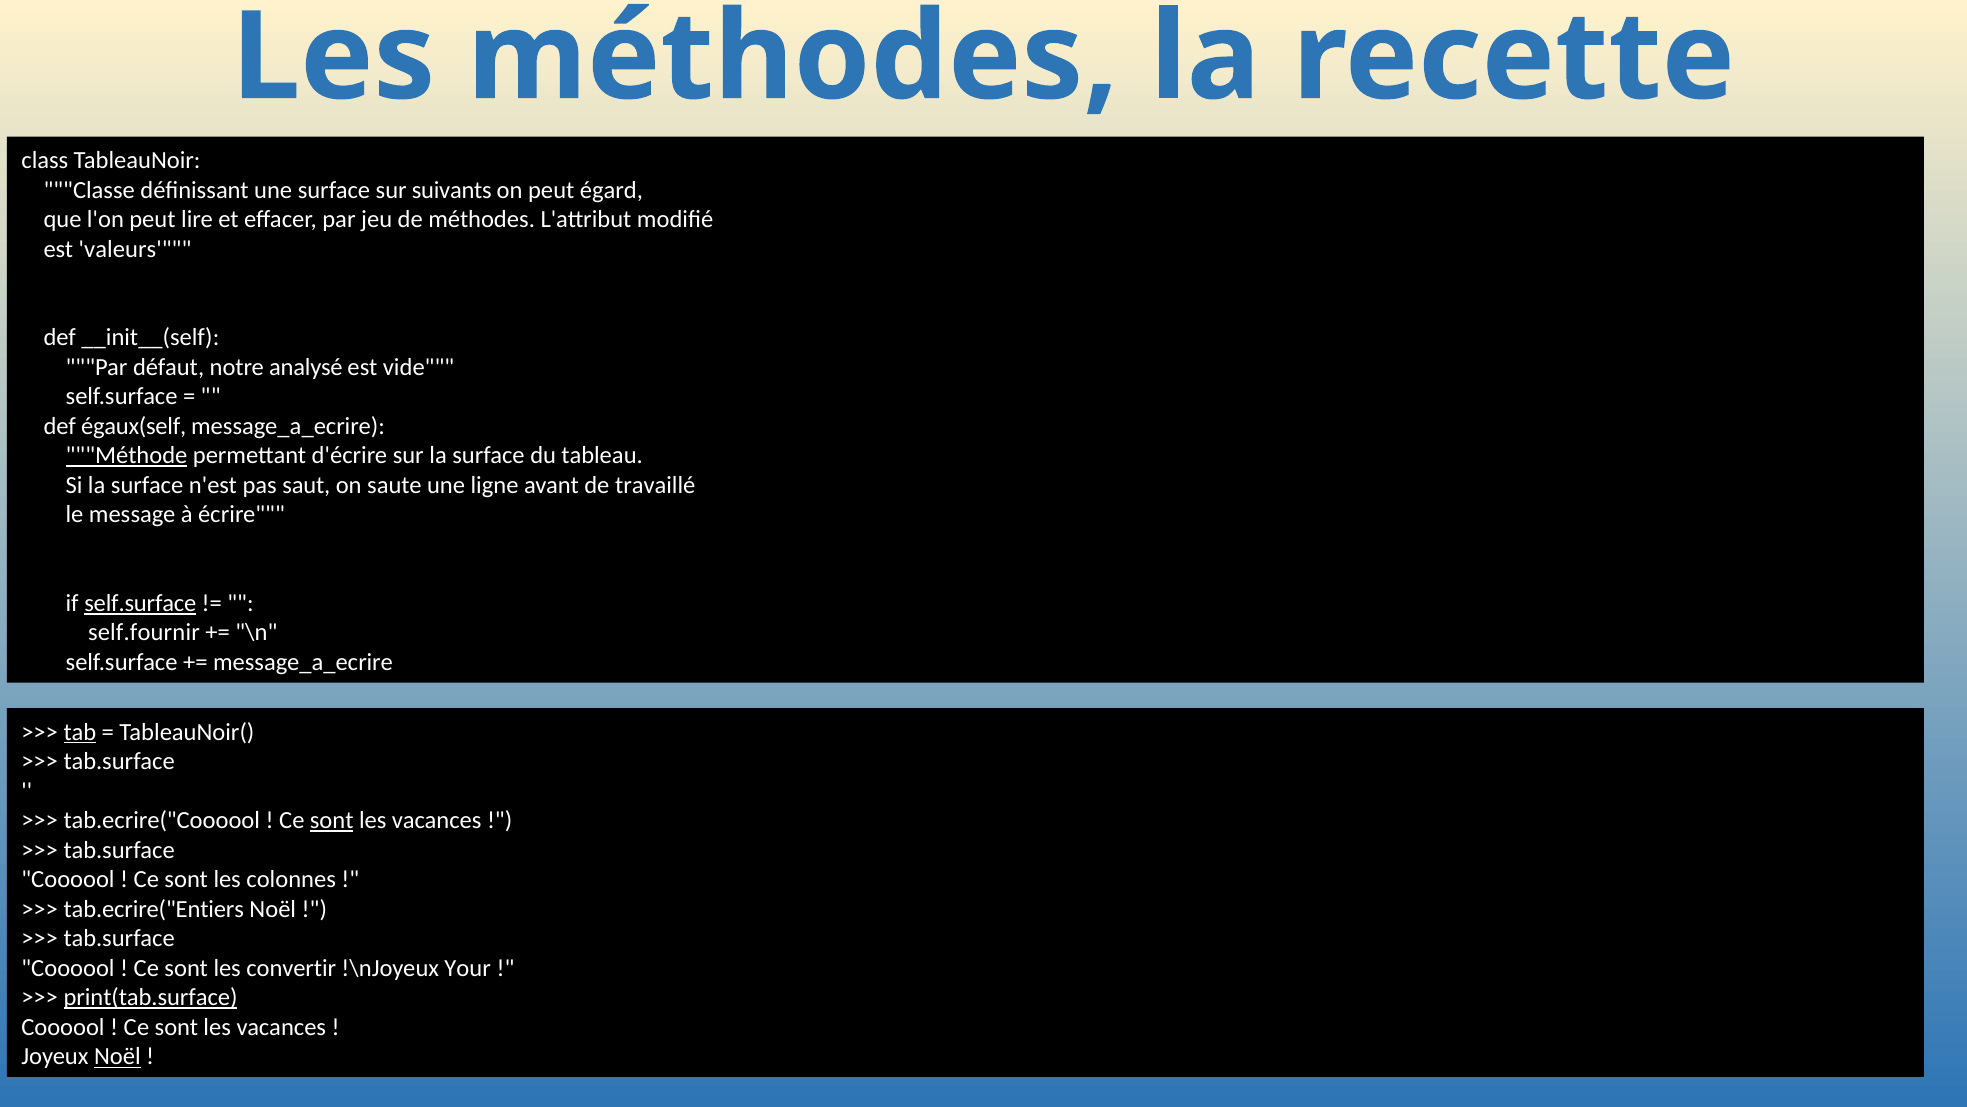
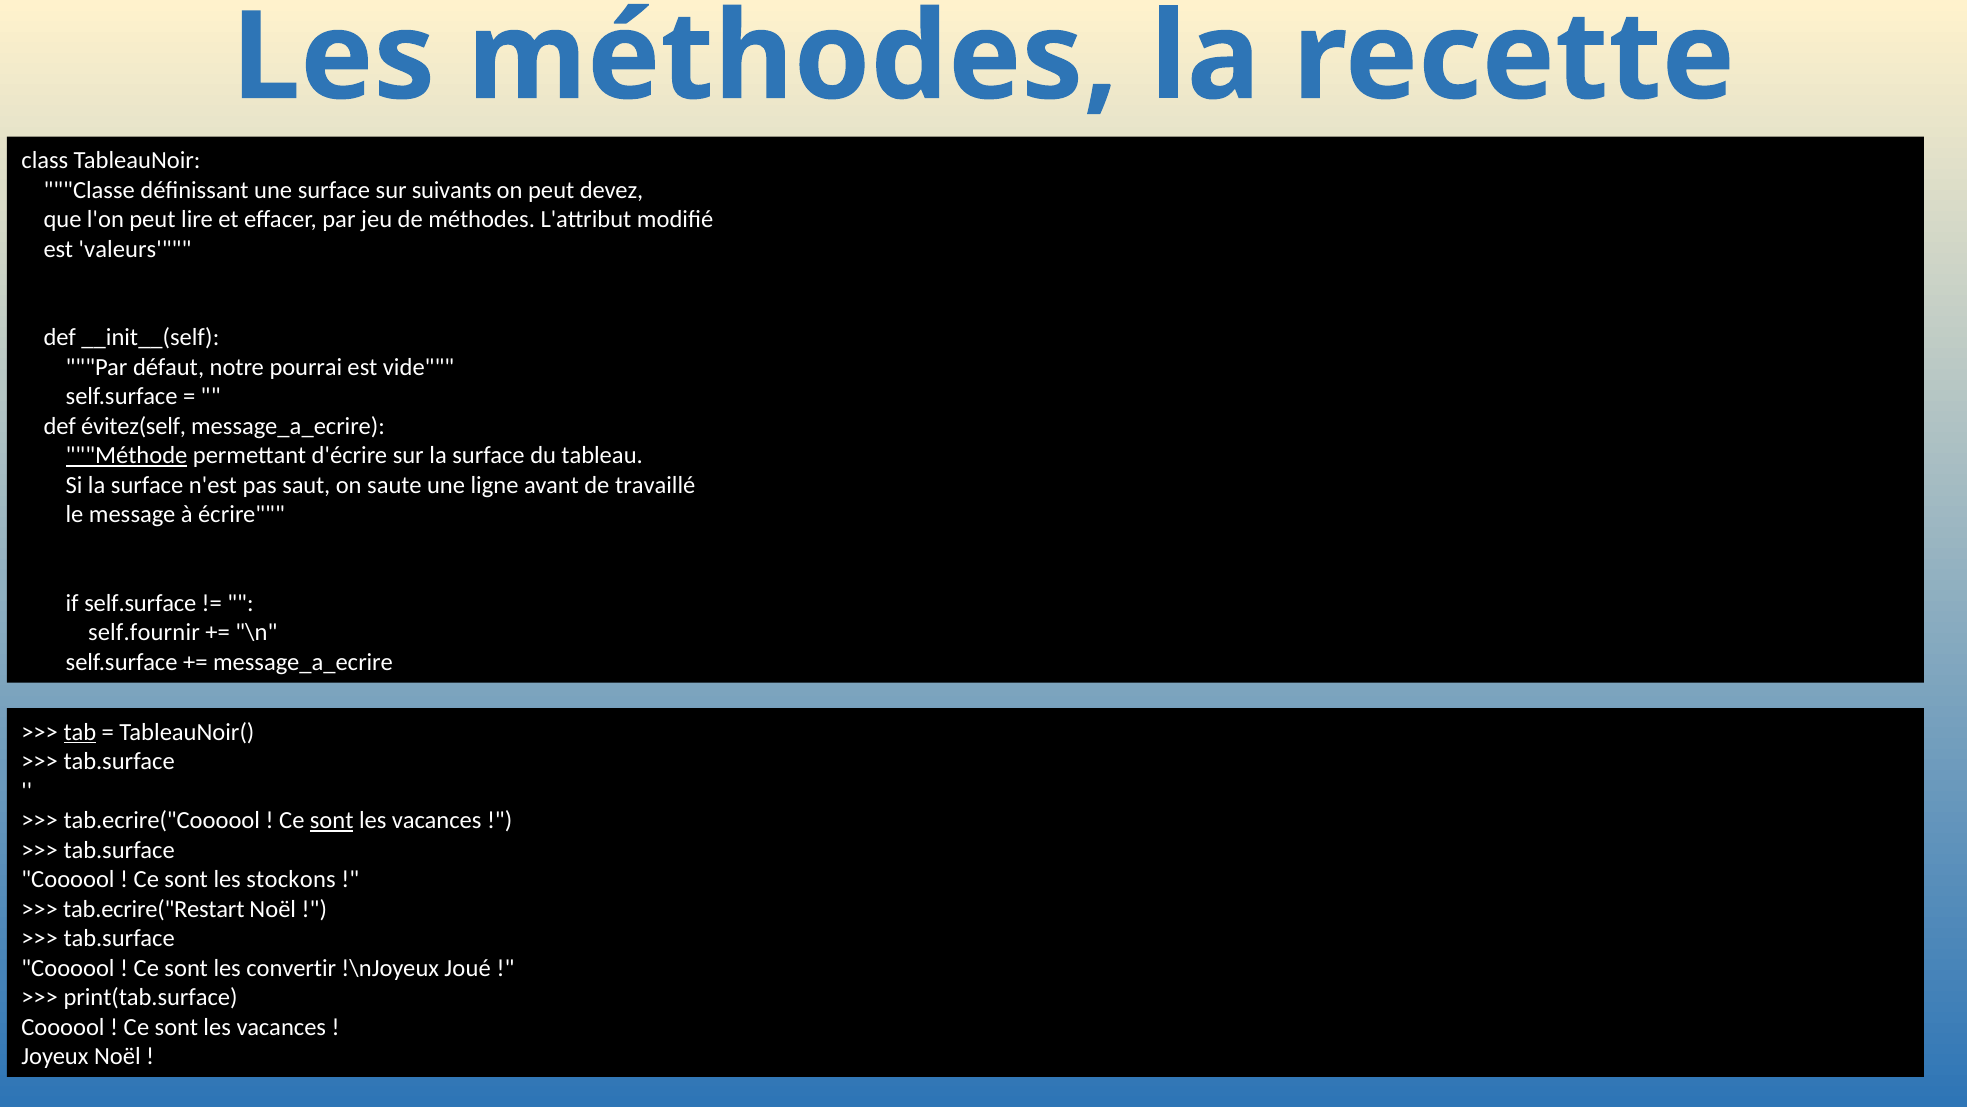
égard: égard -> devez
analysé: analysé -> pourrai
égaux(self: égaux(self -> évitez(self
self.surface at (140, 603) underline: present -> none
colonnes: colonnes -> stockons
tab.ecrire("Entiers: tab.ecrire("Entiers -> tab.ecrire("Restart
Your: Your -> Joué
print(tab.surface underline: present -> none
Noël at (117, 1056) underline: present -> none
